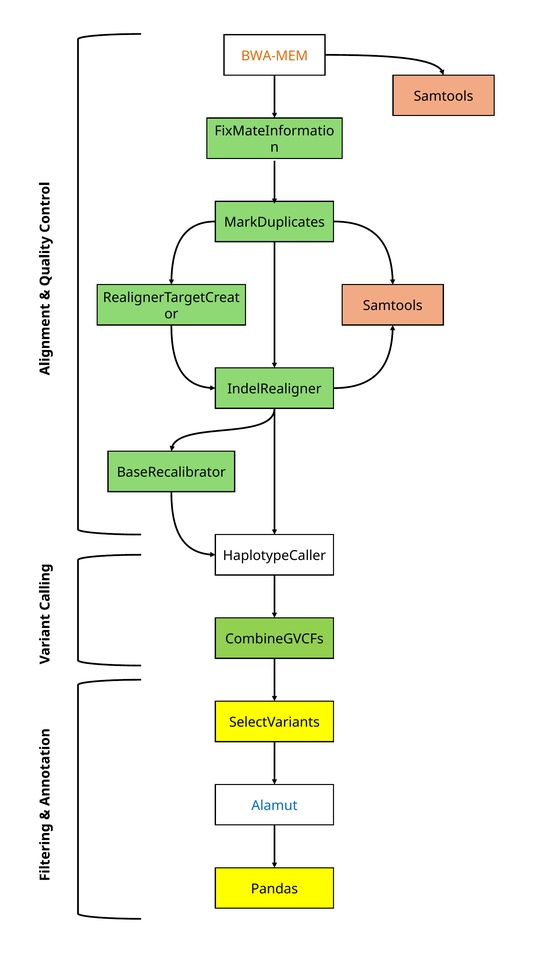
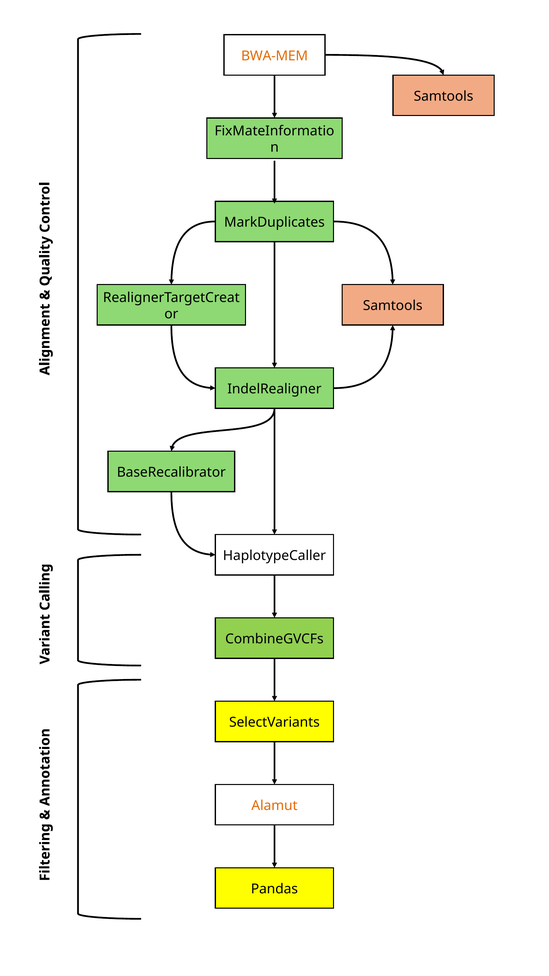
Alamut colour: blue -> orange
